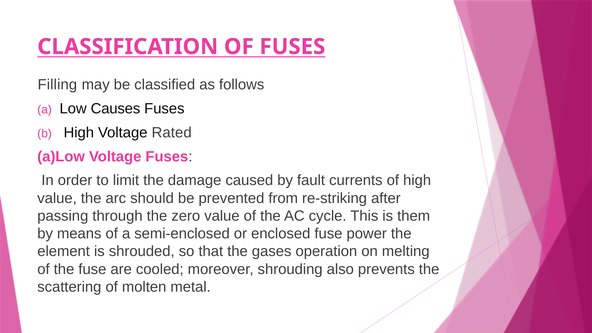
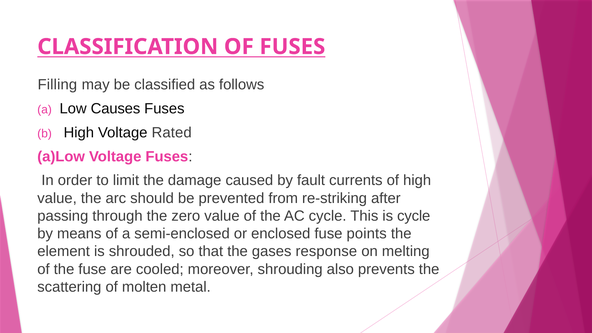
is them: them -> cycle
power: power -> points
operation: operation -> response
